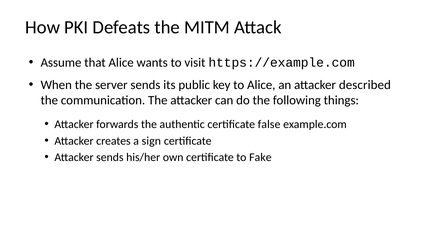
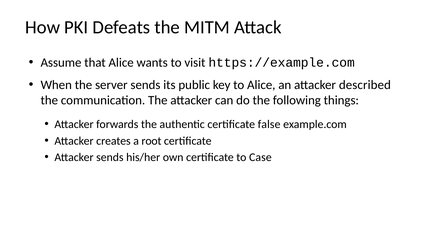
sign: sign -> root
Fake: Fake -> Case
